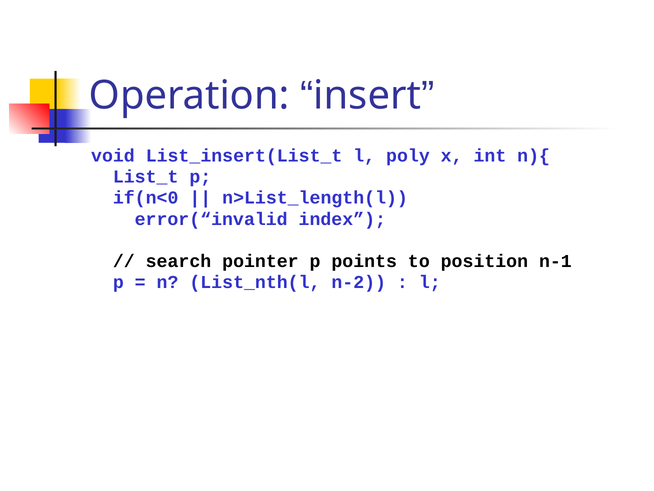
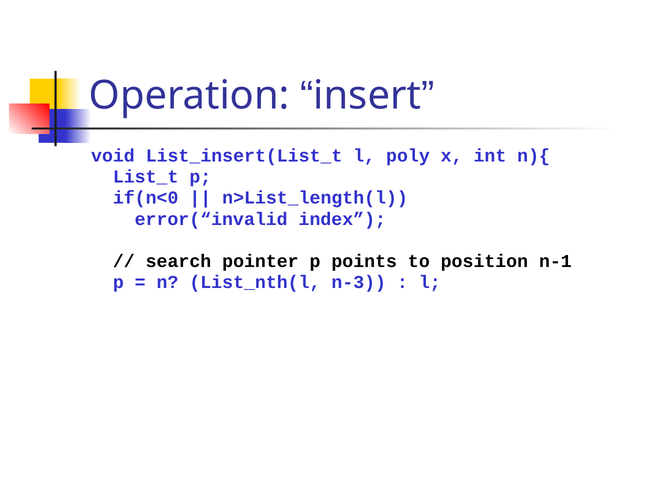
n-2: n-2 -> n-3
